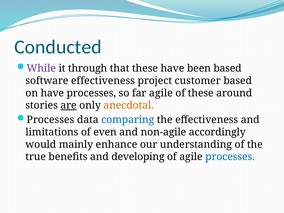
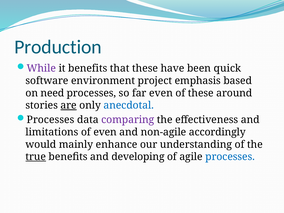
Conducted: Conducted -> Production
it through: through -> benefits
been based: based -> quick
software effectiveness: effectiveness -> environment
customer: customer -> emphasis
on have: have -> need
far agile: agile -> even
anecdotal colour: orange -> blue
comparing colour: blue -> purple
true underline: none -> present
